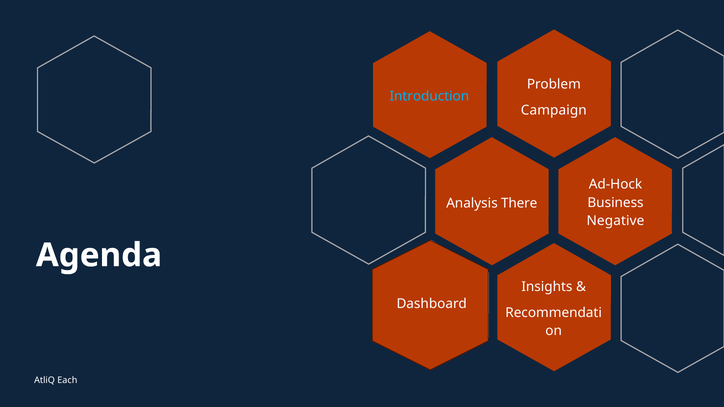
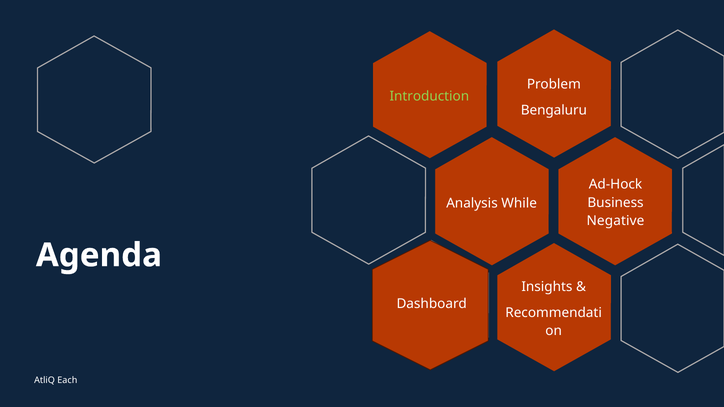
Introduction colour: light blue -> light green
Campaign: Campaign -> Bengaluru
There: There -> While
